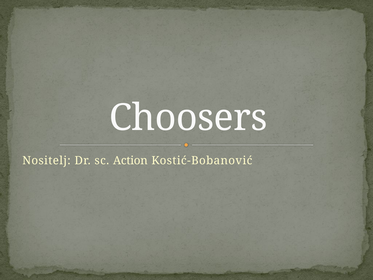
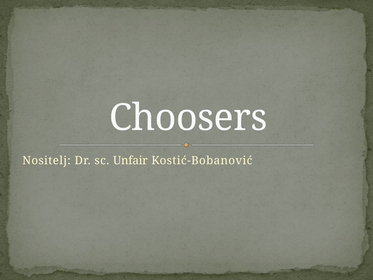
Action: Action -> Unfair
